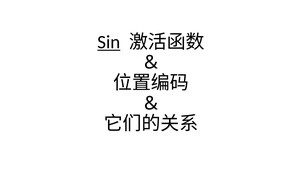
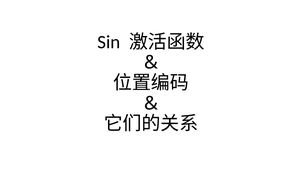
Sin underline: present -> none
